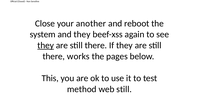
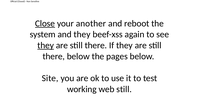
Close underline: none -> present
there works: works -> below
This: This -> Site
method: method -> working
